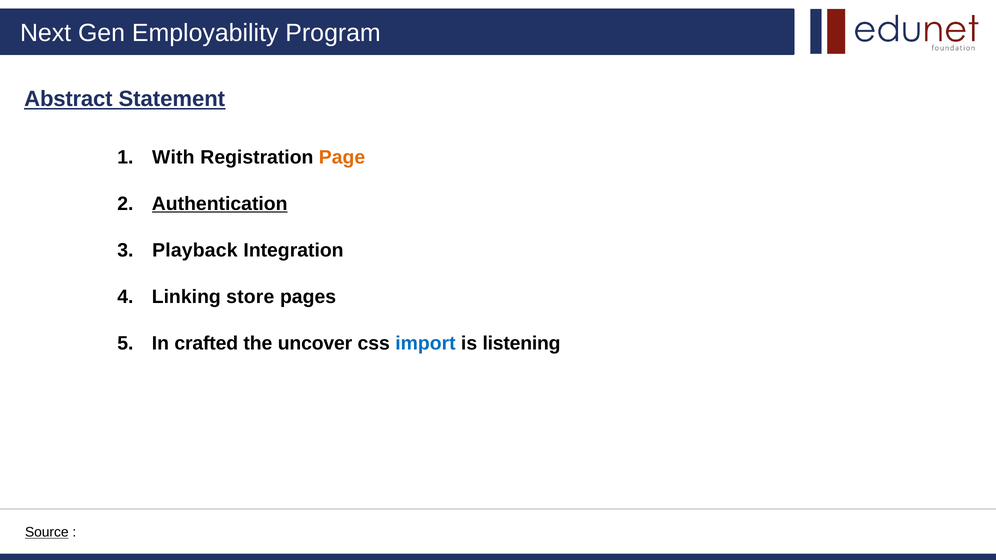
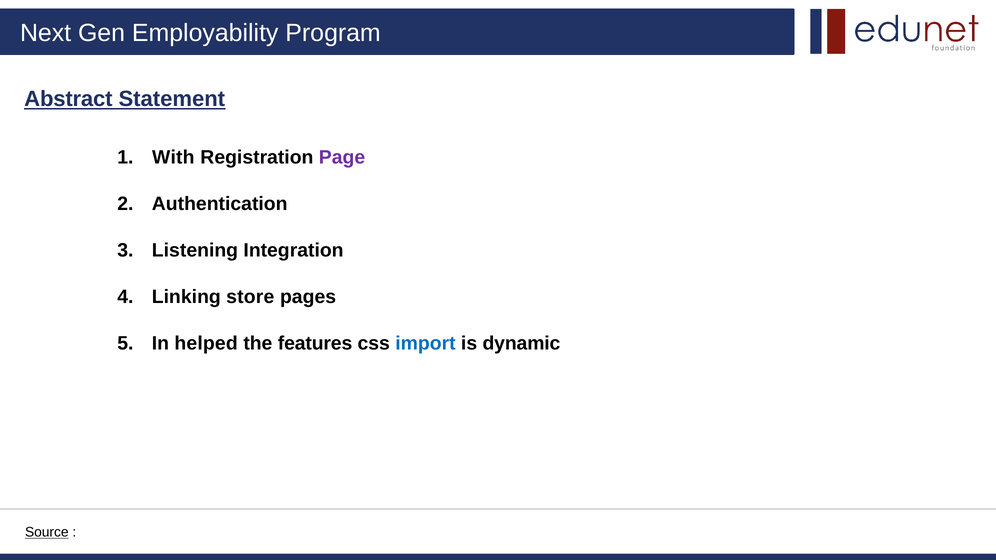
Page colour: orange -> purple
Authentication underline: present -> none
Playback: Playback -> Listening
crafted: crafted -> helped
uncover: uncover -> features
listening: listening -> dynamic
